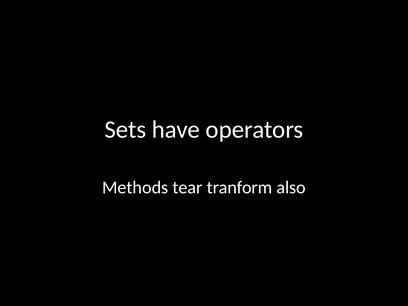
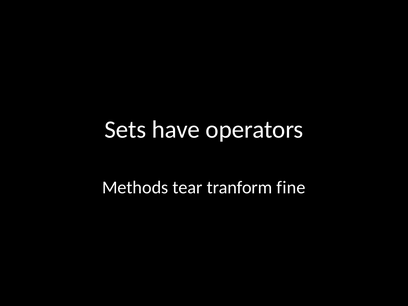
also: also -> fine
